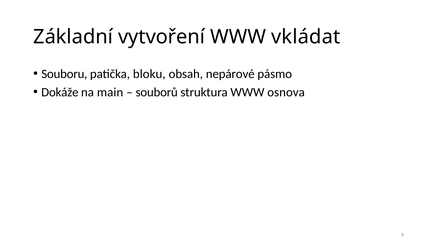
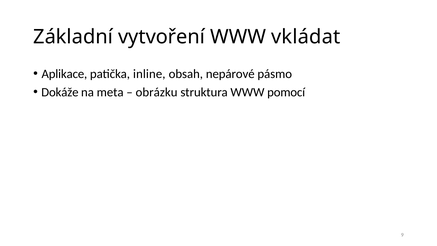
Souboru: Souboru -> Aplikace
bloku: bloku -> inline
main: main -> meta
souborů: souborů -> obrázku
osnova: osnova -> pomocí
